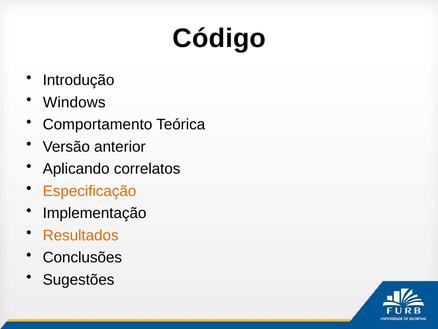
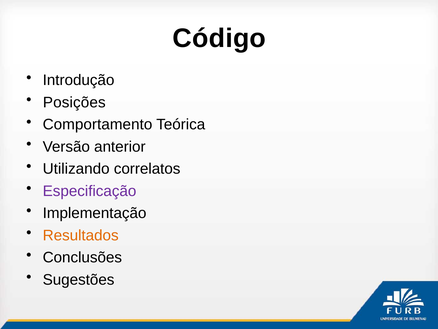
Windows: Windows -> Posições
Aplicando: Aplicando -> Utilizando
Especificação colour: orange -> purple
